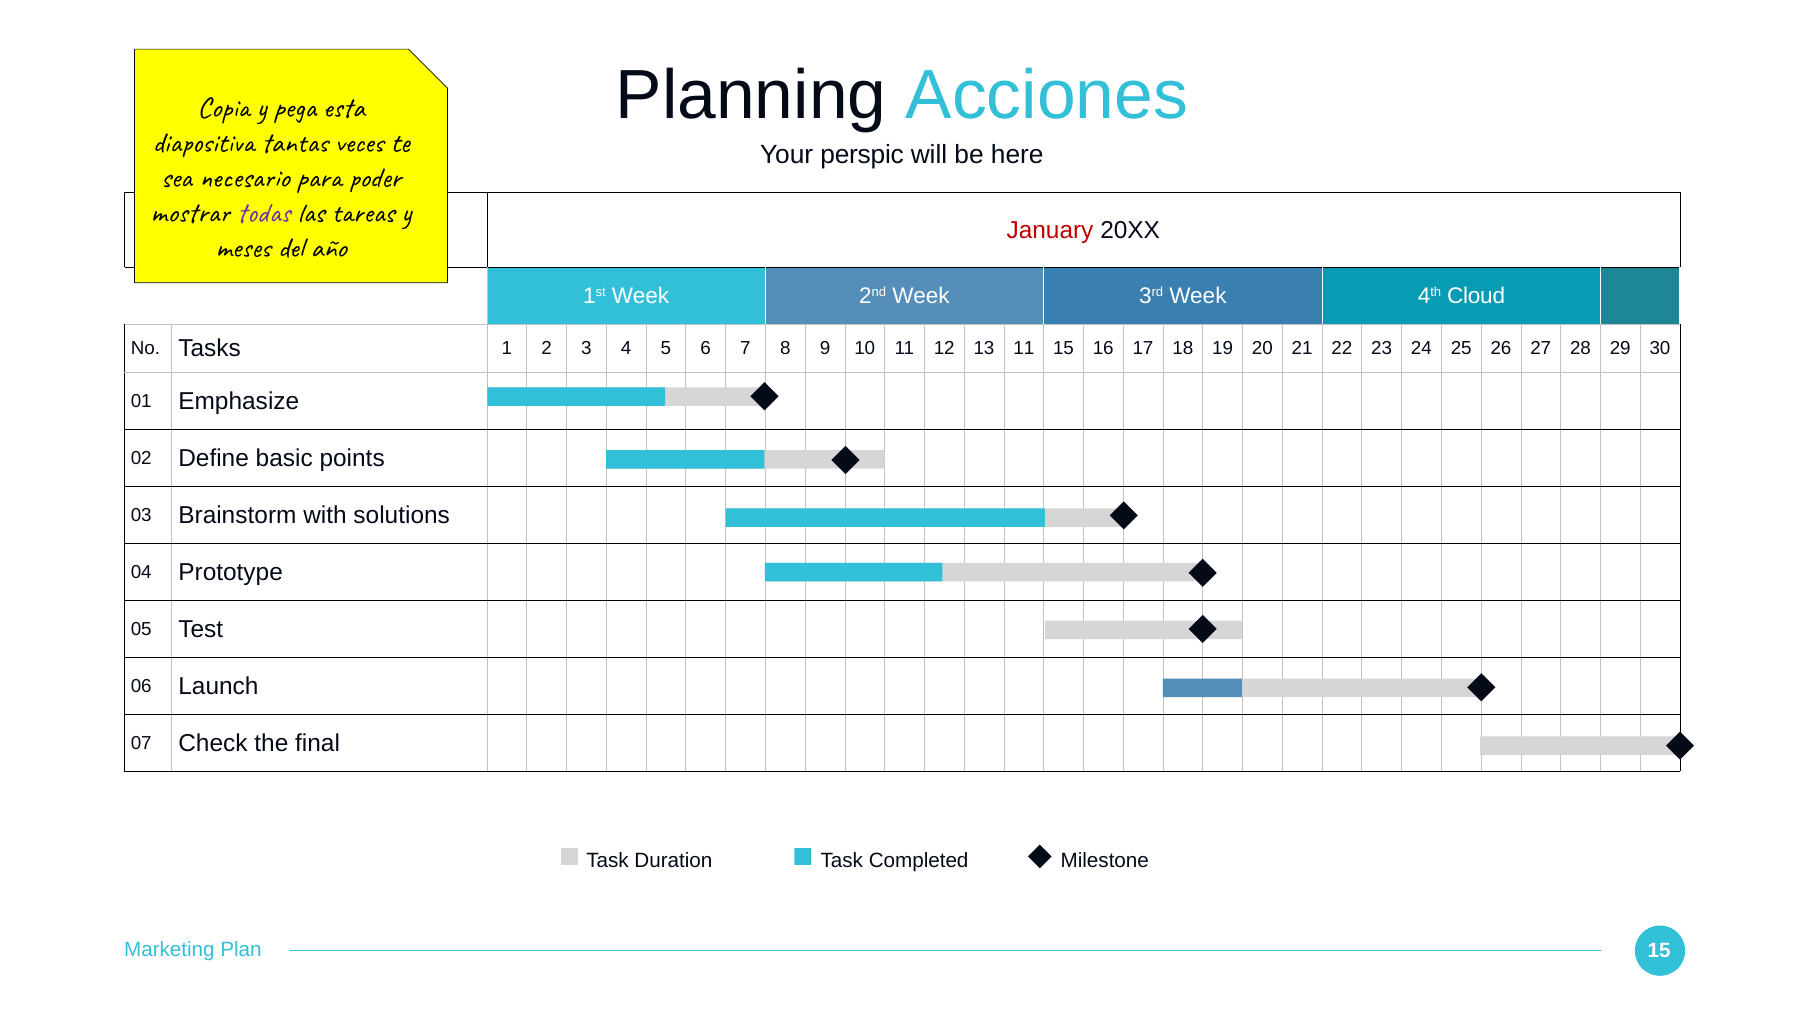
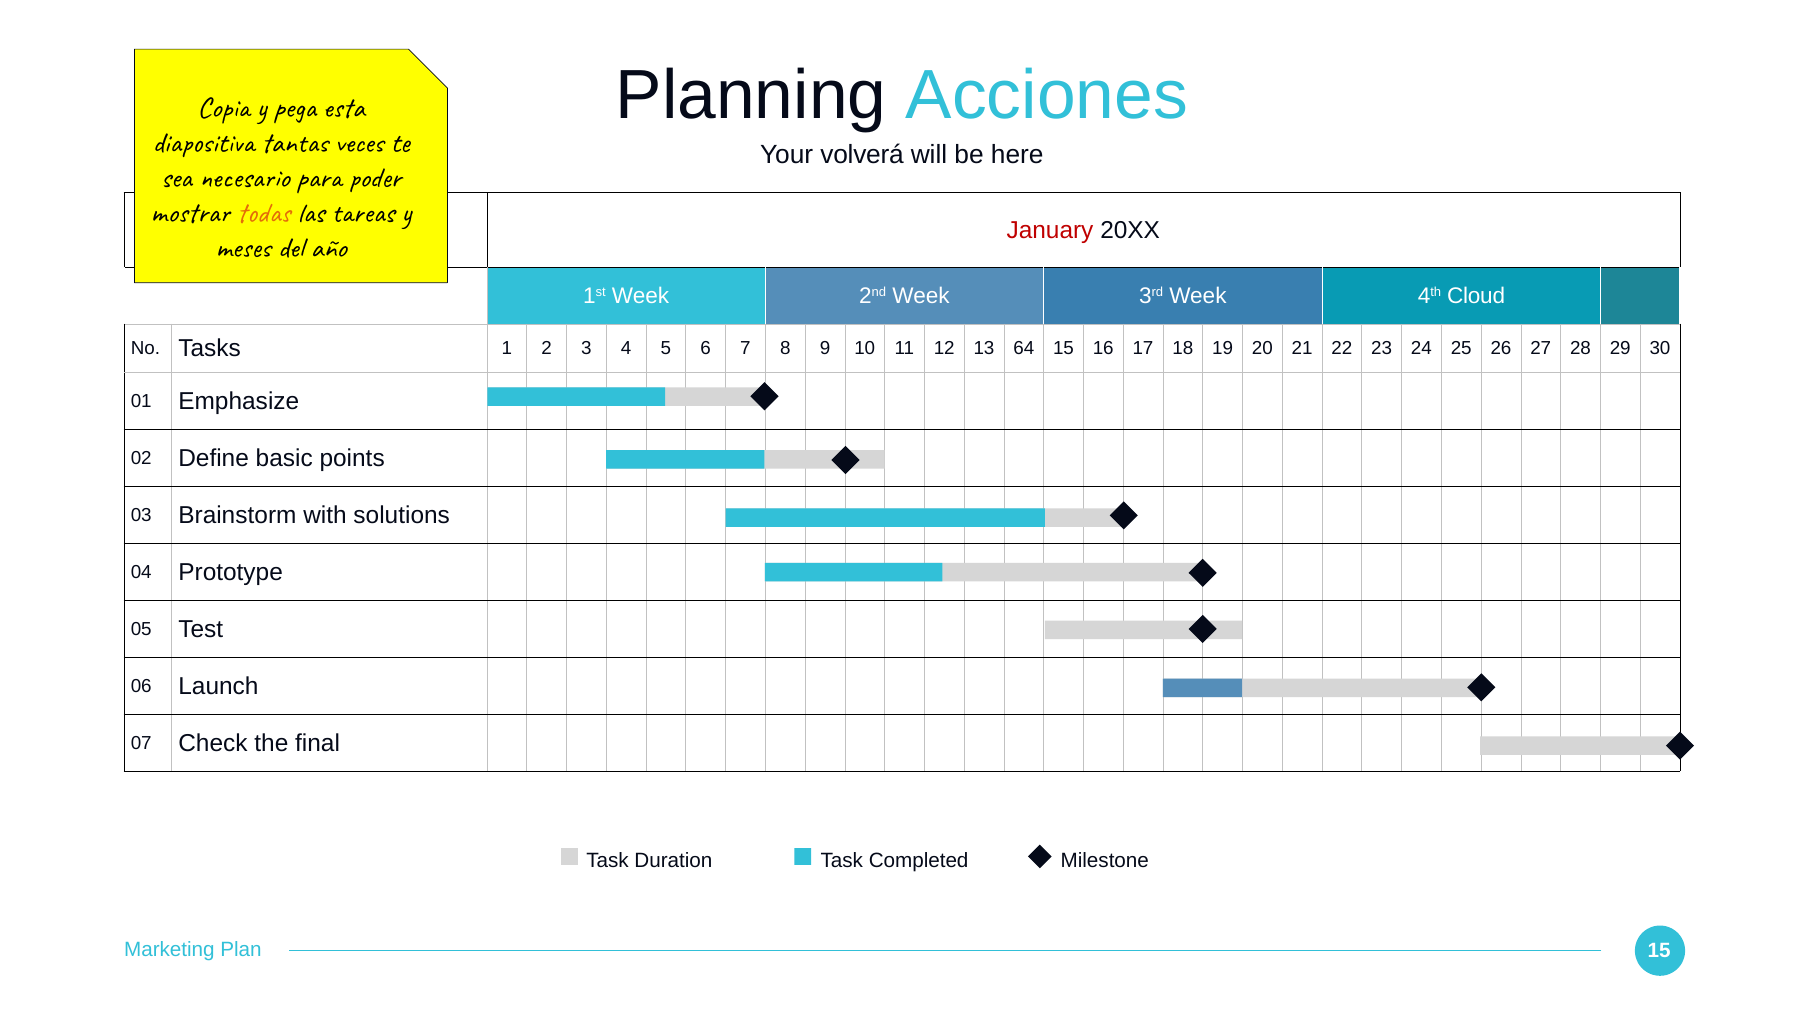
perspic: perspic -> volverá
todas colour: purple -> orange
13 11: 11 -> 64
